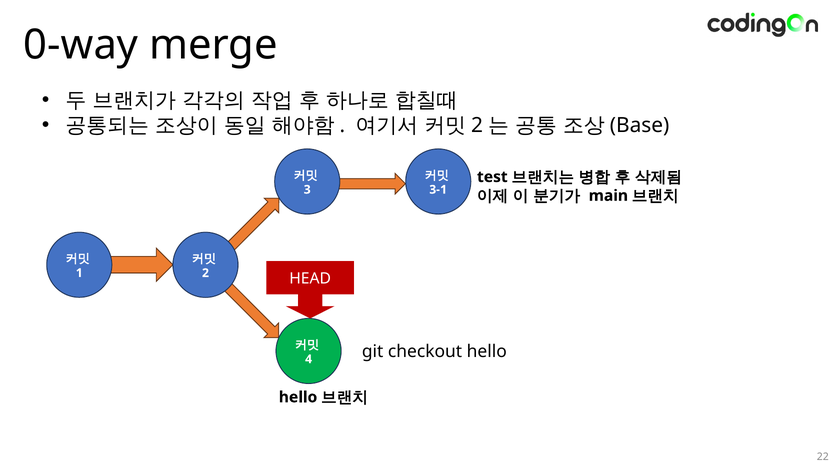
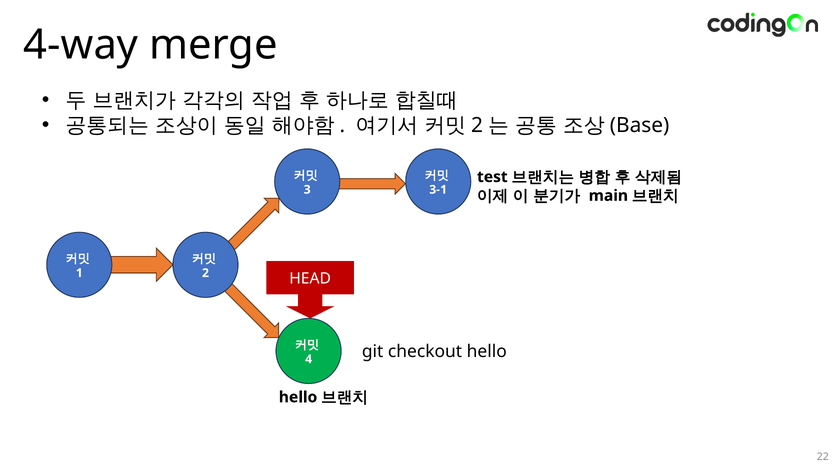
0-way: 0-way -> 4-way
